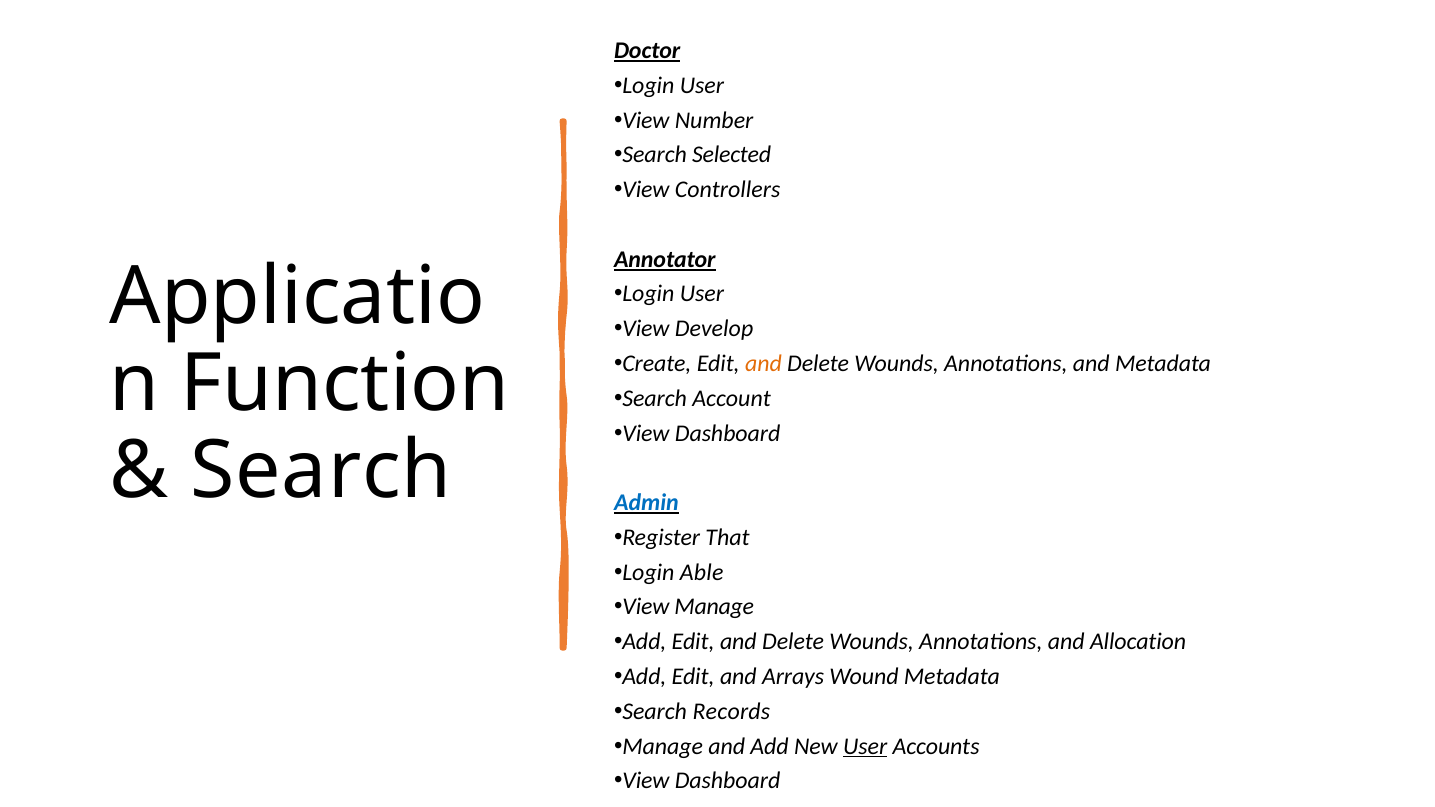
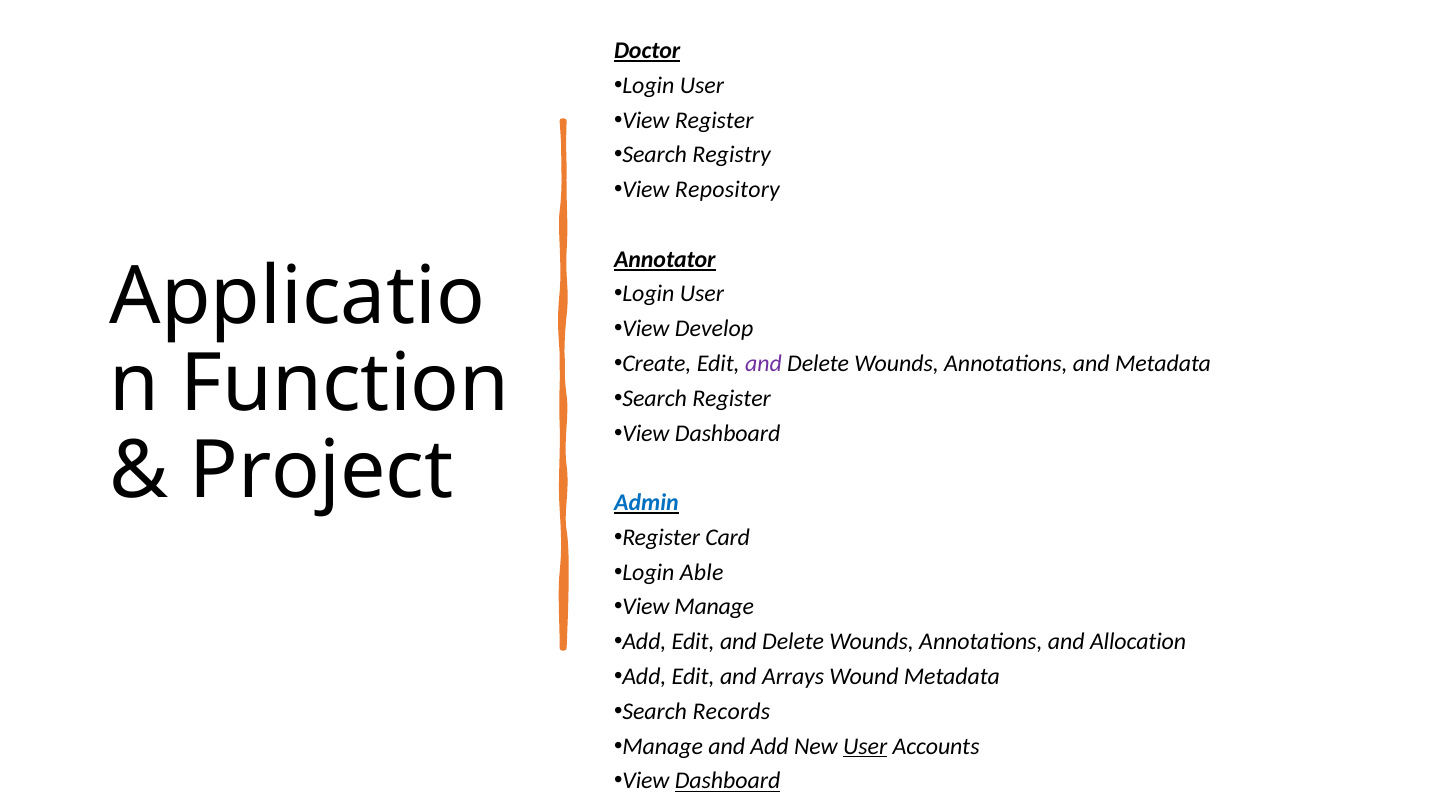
View Number: Number -> Register
Selected: Selected -> Registry
Controllers: Controllers -> Repository
and at (764, 364) colour: orange -> purple
Search Account: Account -> Register
Search at (321, 471): Search -> Project
That: That -> Card
Dashboard at (728, 781) underline: none -> present
